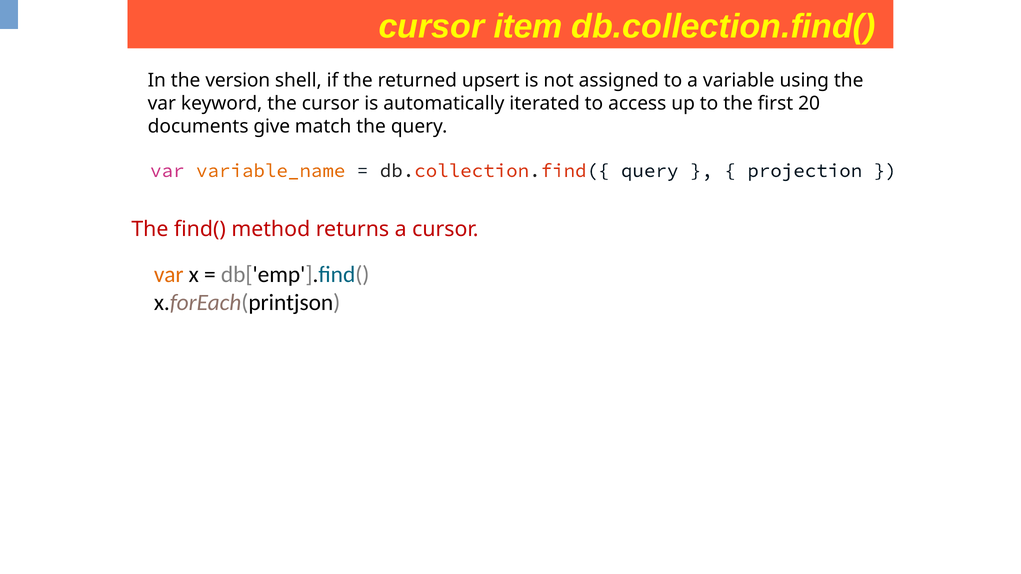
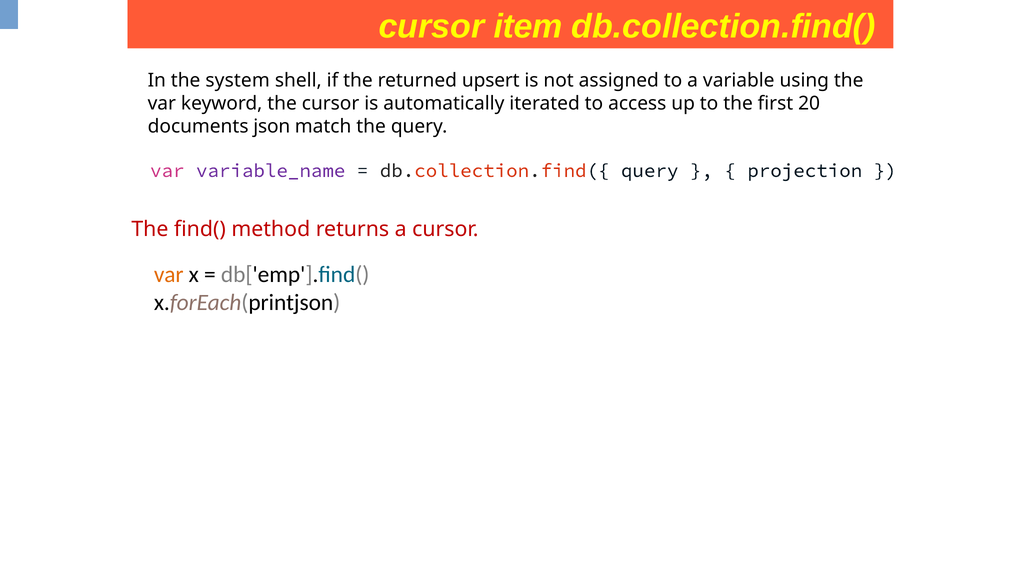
version: version -> system
give: give -> json
variable_name colour: orange -> purple
